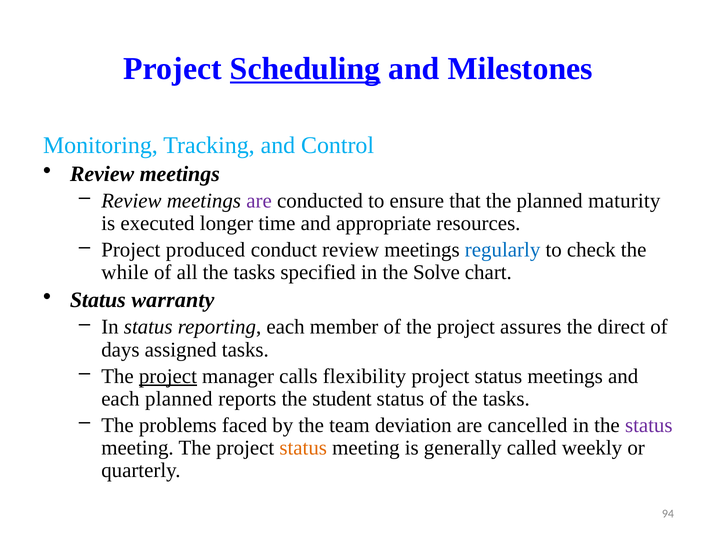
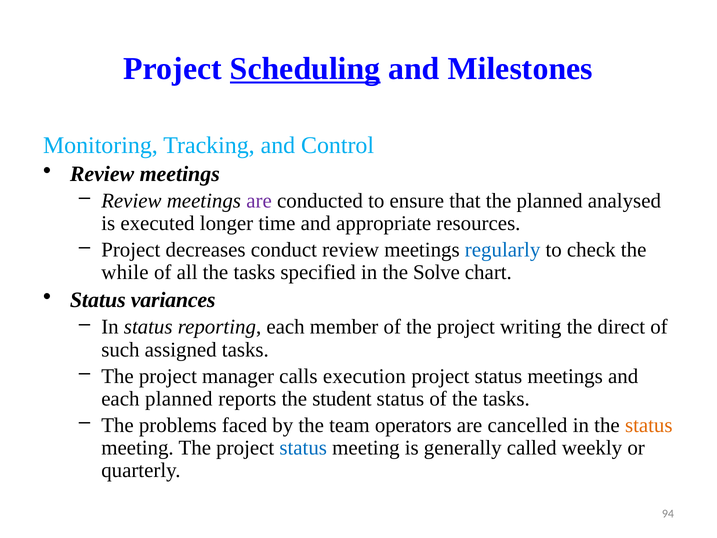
maturity: maturity -> analysed
produced: produced -> decreases
warranty: warranty -> variances
assures: assures -> writing
days: days -> such
project at (168, 376) underline: present -> none
flexibility: flexibility -> execution
deviation: deviation -> operators
status at (649, 425) colour: purple -> orange
status at (303, 448) colour: orange -> blue
